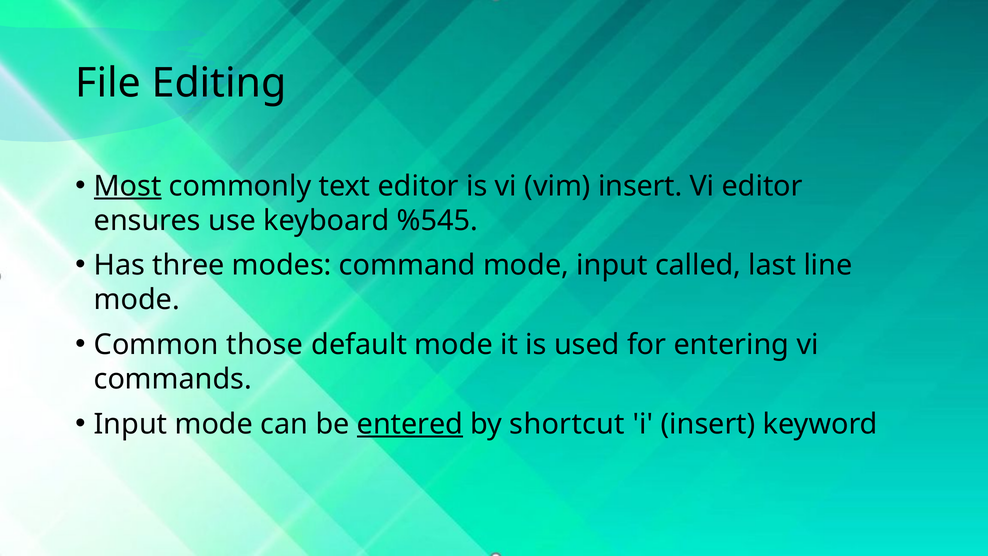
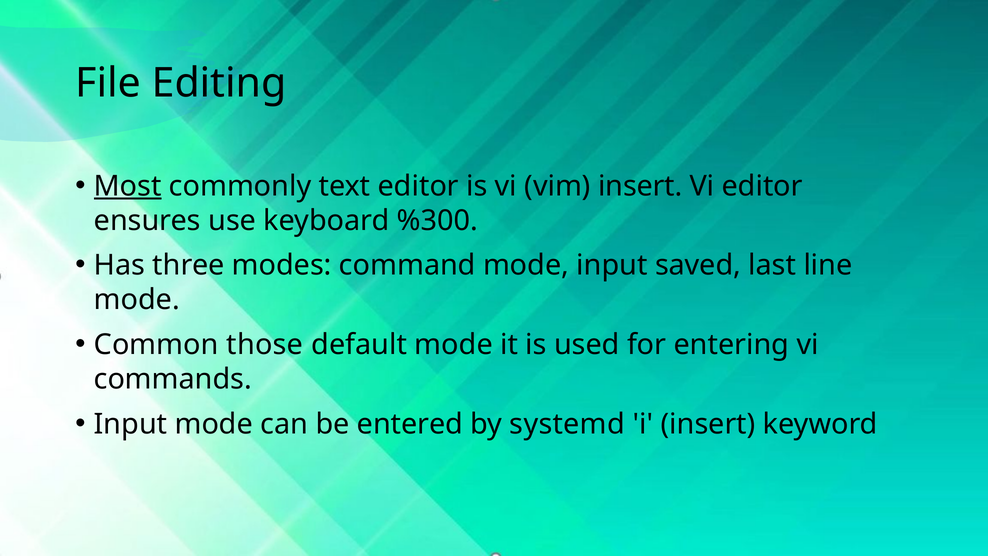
%545: %545 -> %300
called: called -> saved
entered underline: present -> none
shortcut: shortcut -> systemd
